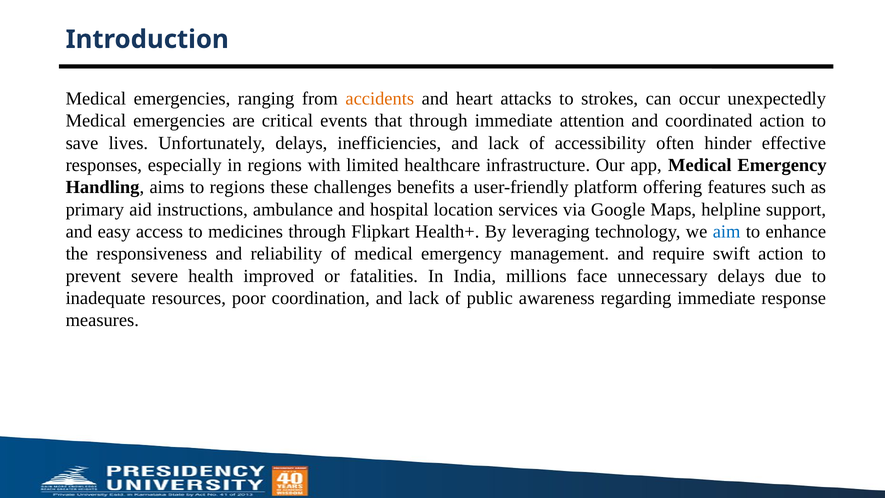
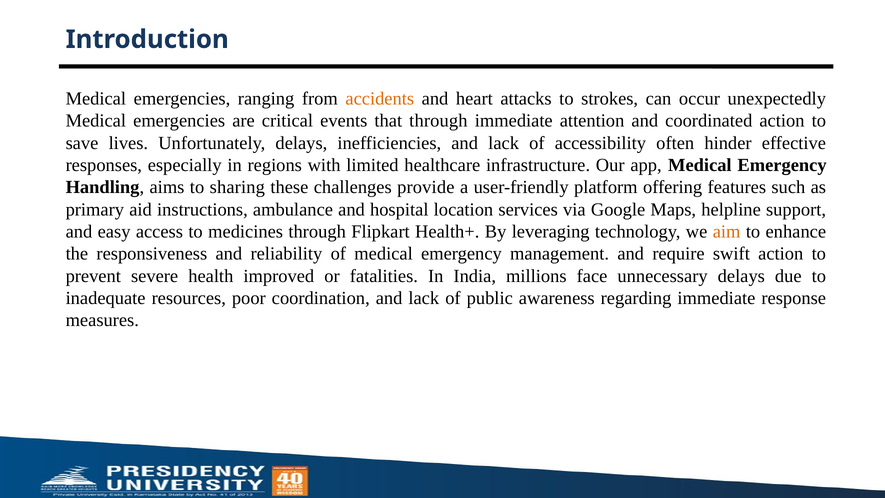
to regions: regions -> sharing
benefits: benefits -> provide
aim colour: blue -> orange
